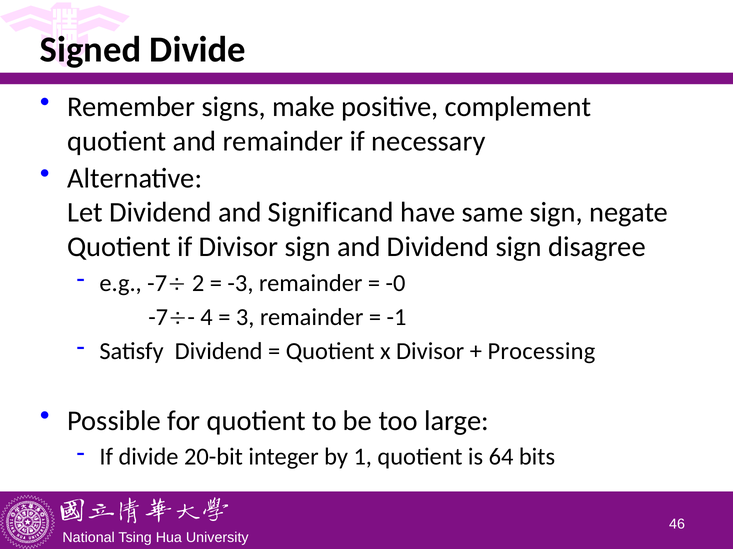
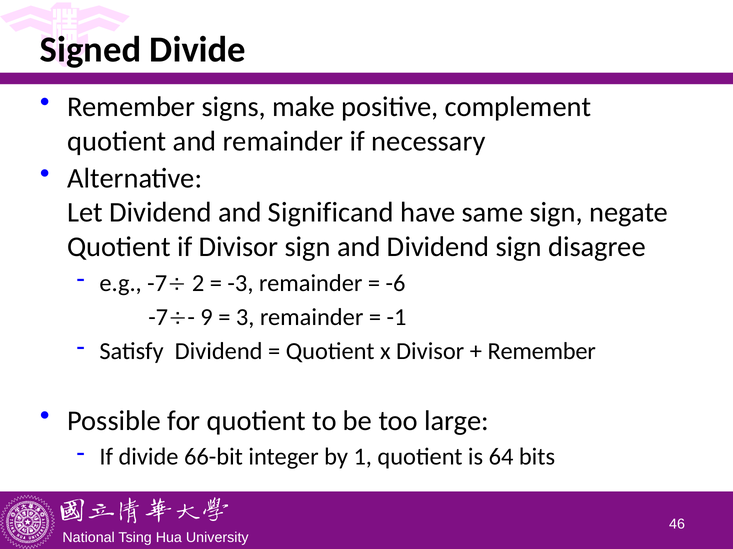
-0: -0 -> -6
4: 4 -> 9
Processing at (541, 352): Processing -> Remember
20-bit: 20-bit -> 66-bit
